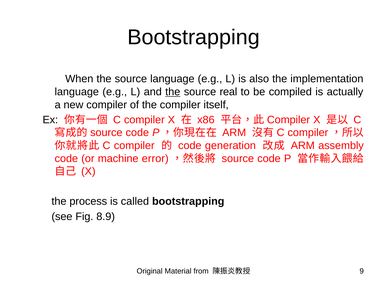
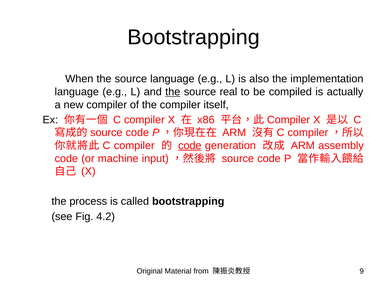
code at (190, 146) underline: none -> present
error: error -> input
8.9: 8.9 -> 4.2
